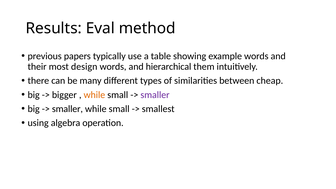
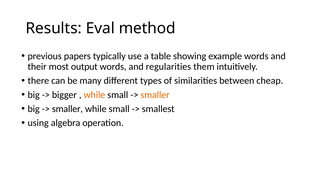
design: design -> output
hierarchical: hierarchical -> regularities
smaller at (155, 95) colour: purple -> orange
